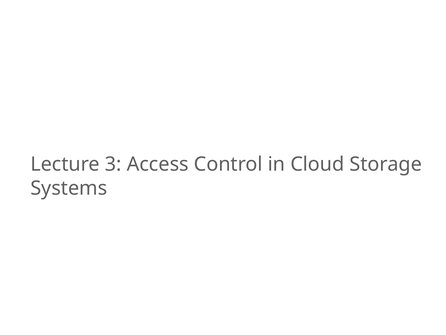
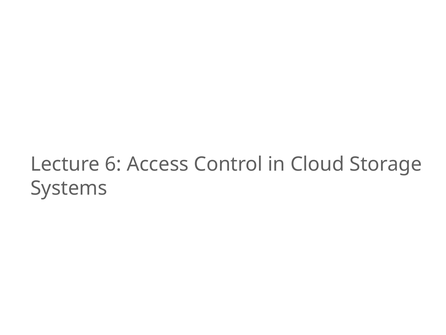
3: 3 -> 6
